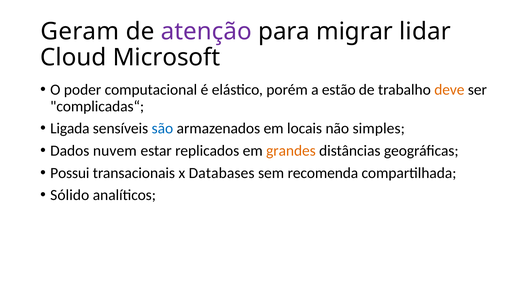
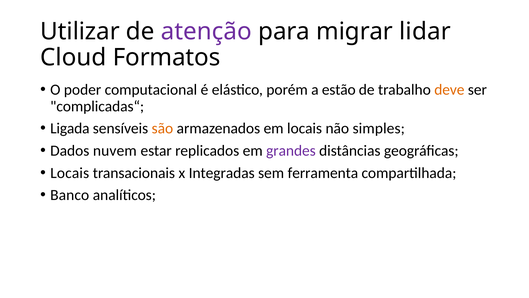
Geram: Geram -> Utilizar
Microsoft: Microsoft -> Formatos
são colour: blue -> orange
grandes colour: orange -> purple
Possui at (70, 173): Possui -> Locais
Databases: Databases -> Integradas
recomenda: recomenda -> ferramenta
Sólido: Sólido -> Banco
